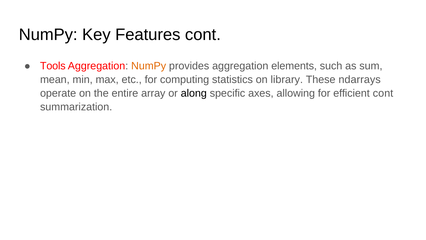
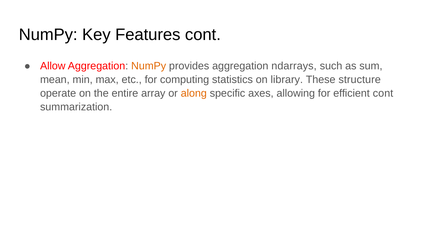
Tools: Tools -> Allow
elements: elements -> ndarrays
ndarrays: ndarrays -> structure
along colour: black -> orange
